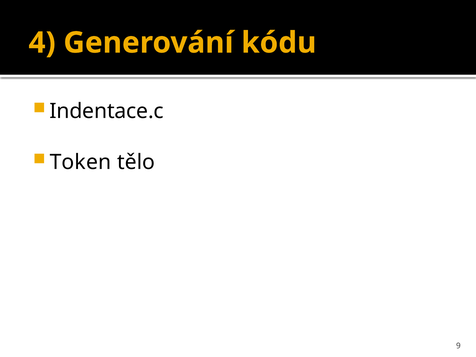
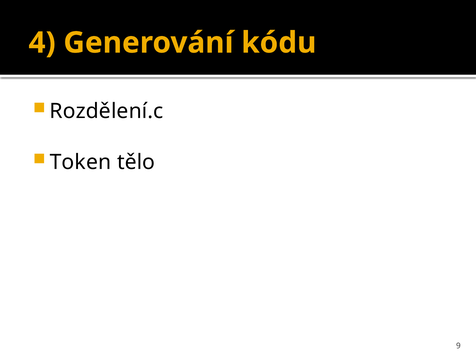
Indentace.c: Indentace.c -> Rozdělení.c
